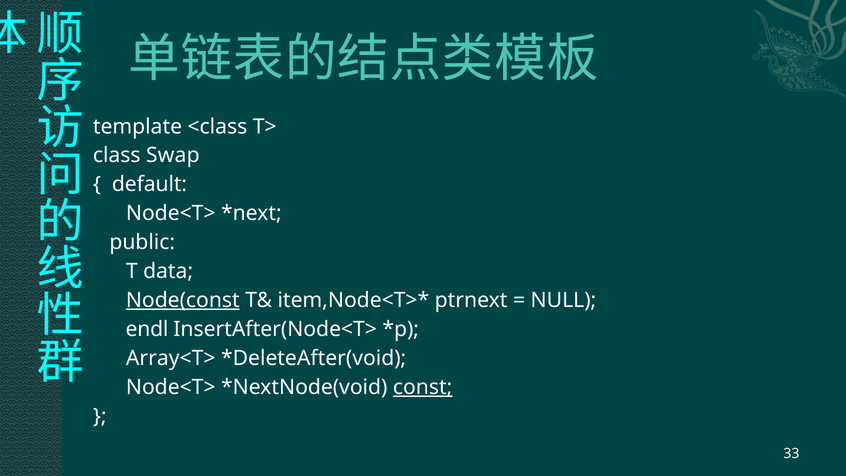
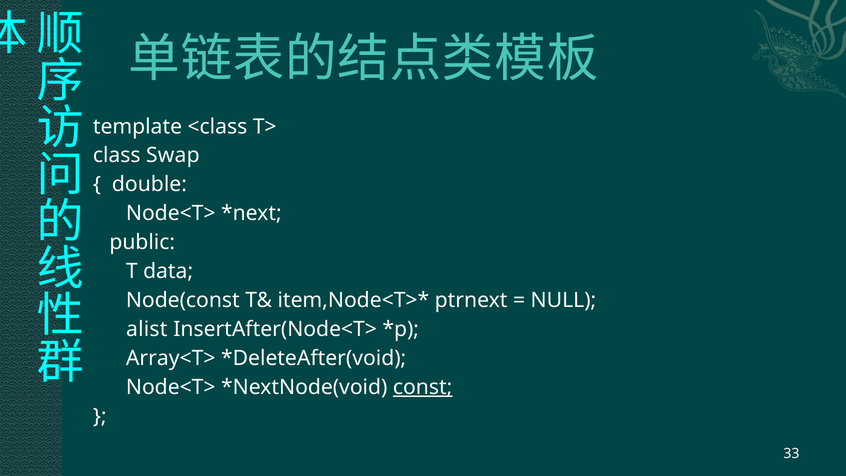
default: default -> double
Node(const underline: present -> none
endl: endl -> alist
